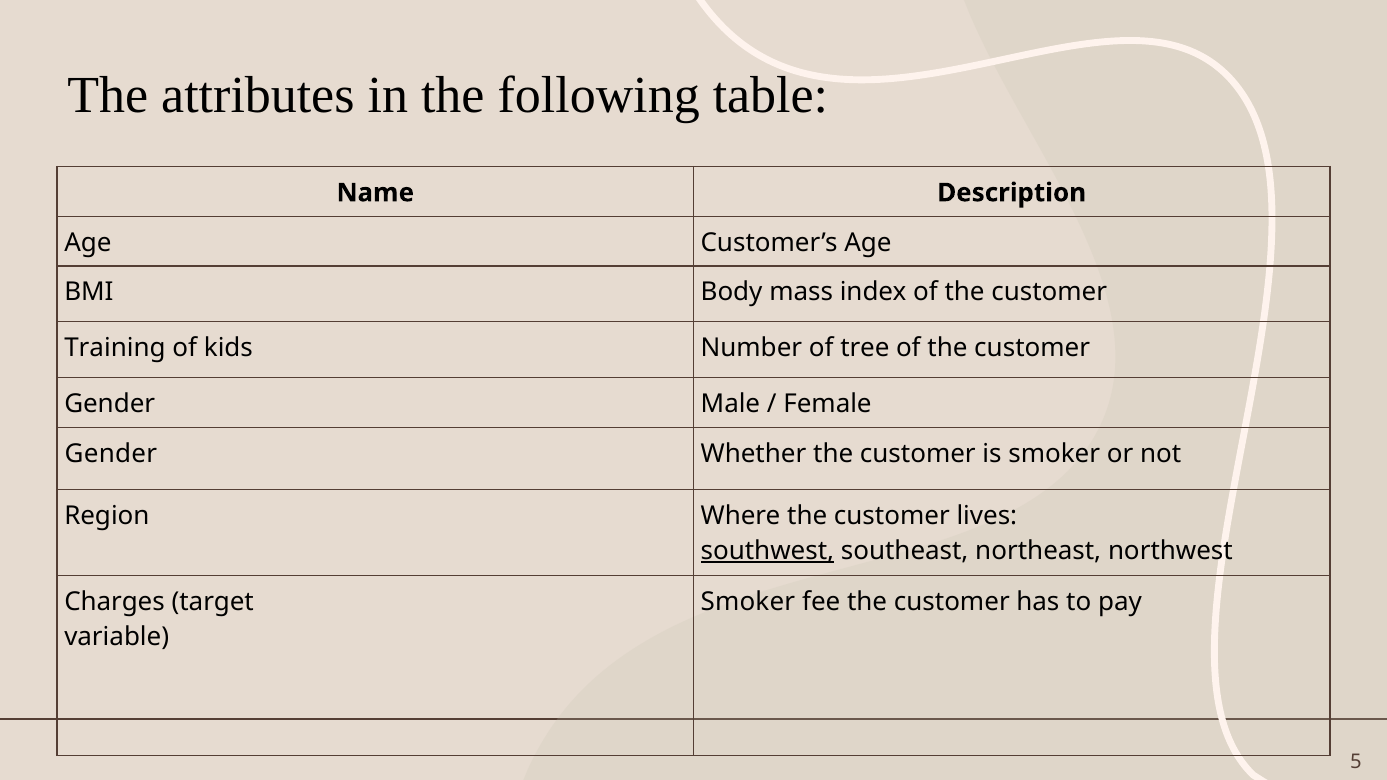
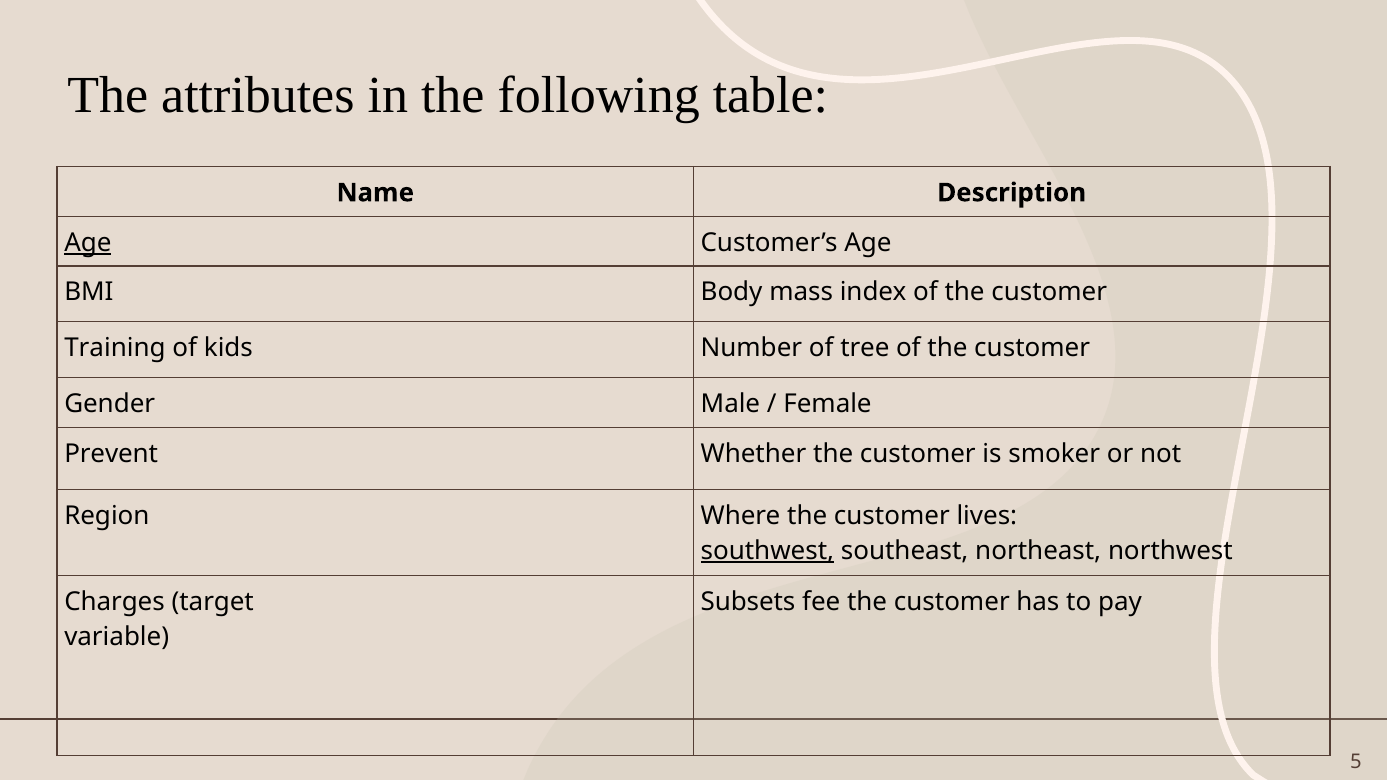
Age at (88, 243) underline: none -> present
Gender at (111, 454): Gender -> Prevent
Smoker at (748, 602): Smoker -> Subsets
